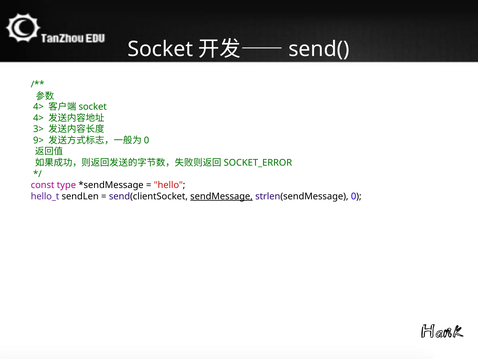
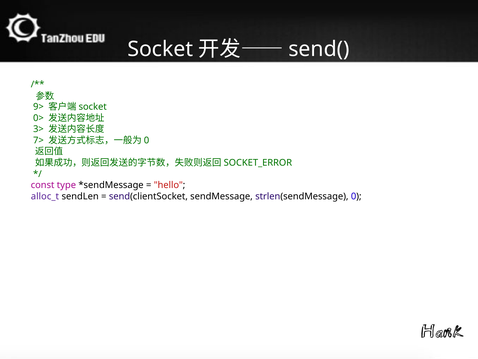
4> at (38, 107): 4> -> 9>
4> at (38, 118): 4> -> 0>
9>: 9> -> 7>
hello_t: hello_t -> alloc_t
sendMessage underline: present -> none
